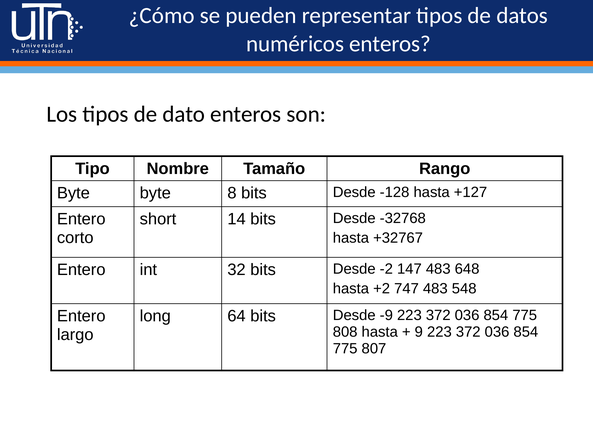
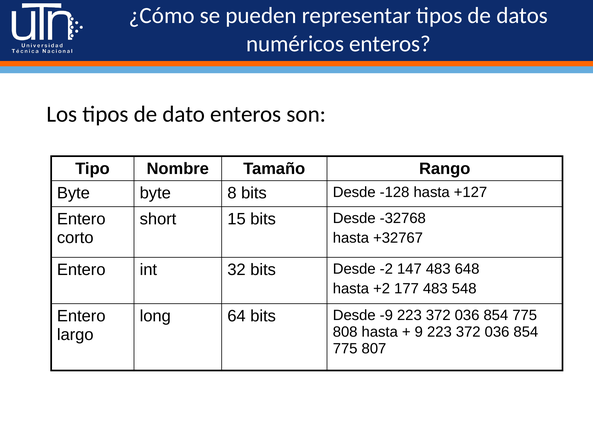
14: 14 -> 15
747: 747 -> 177
